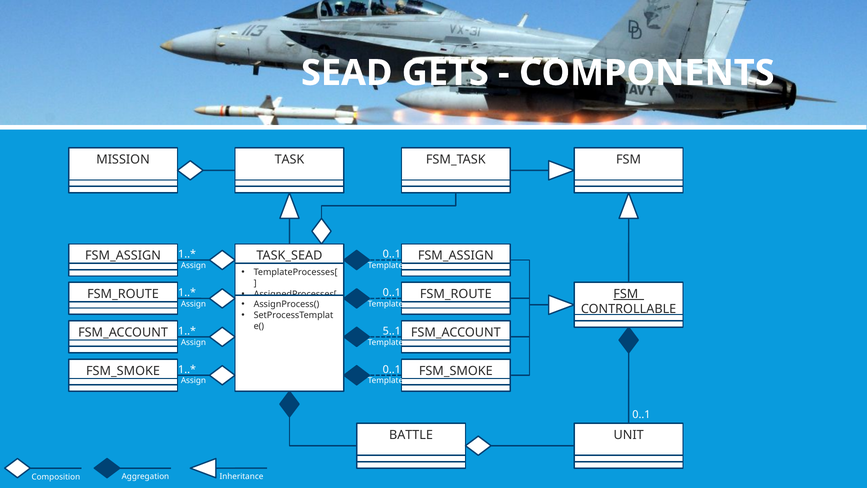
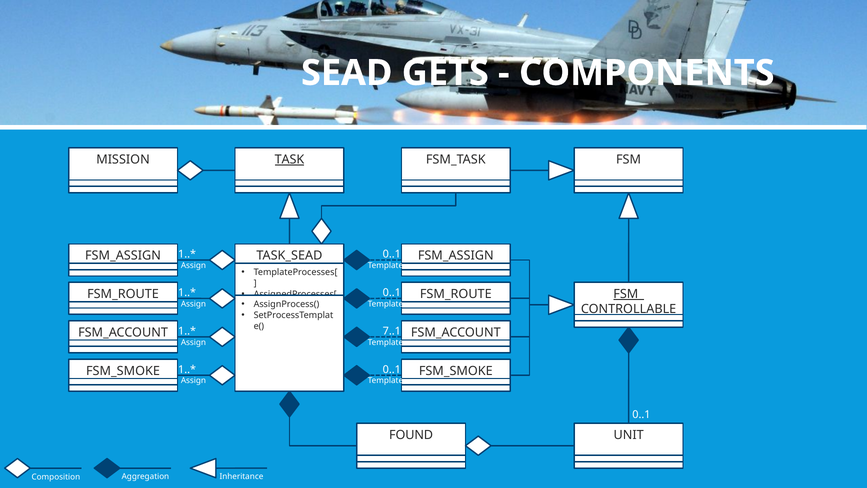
TASK underline: none -> present
5..1: 5..1 -> 7..1
BATTLE: BATTLE -> FOUND
